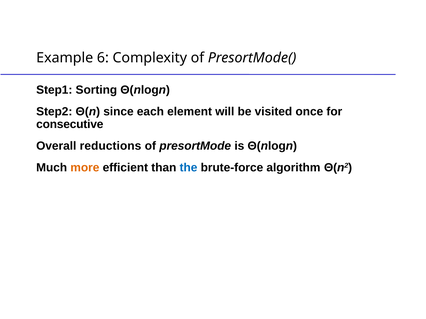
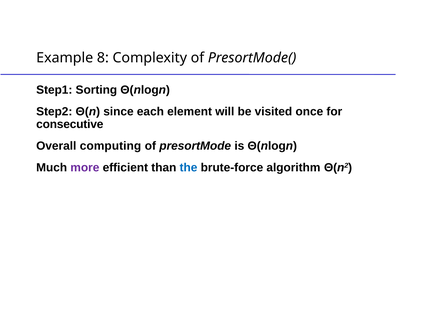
6: 6 -> 8
reductions: reductions -> computing
more colour: orange -> purple
